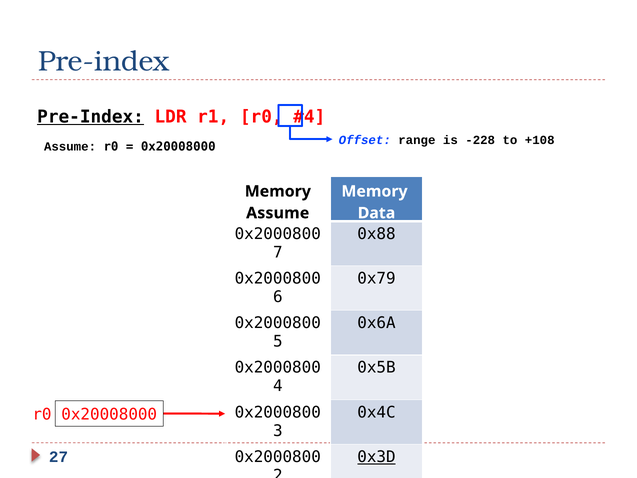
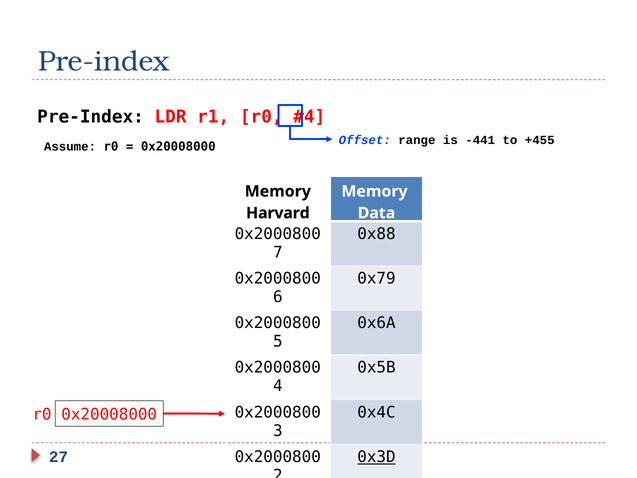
Pre-Index at (91, 117) underline: present -> none
-228: -228 -> -441
+108: +108 -> +455
Assume at (278, 213): Assume -> Harvard
